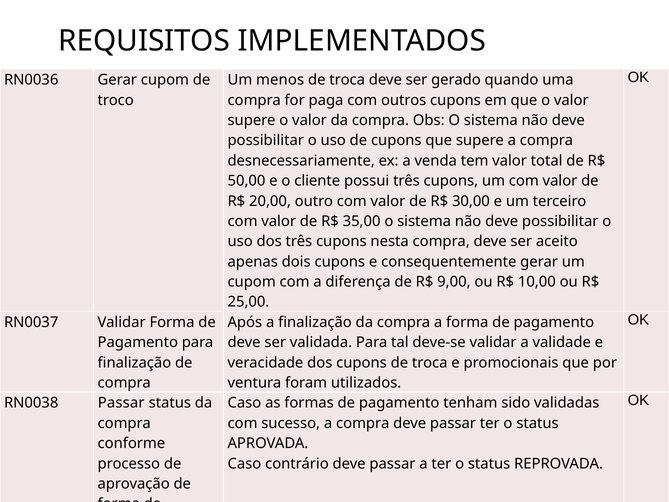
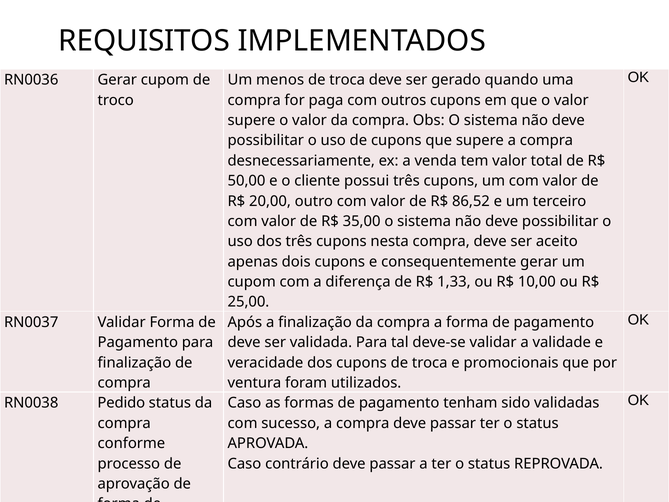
30,00: 30,00 -> 86,52
9,00: 9,00 -> 1,33
RN0038 Passar: Passar -> Pedido
